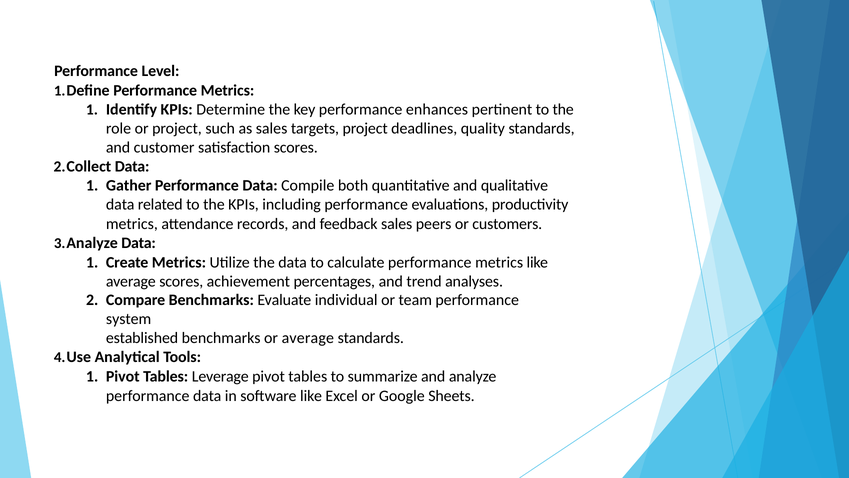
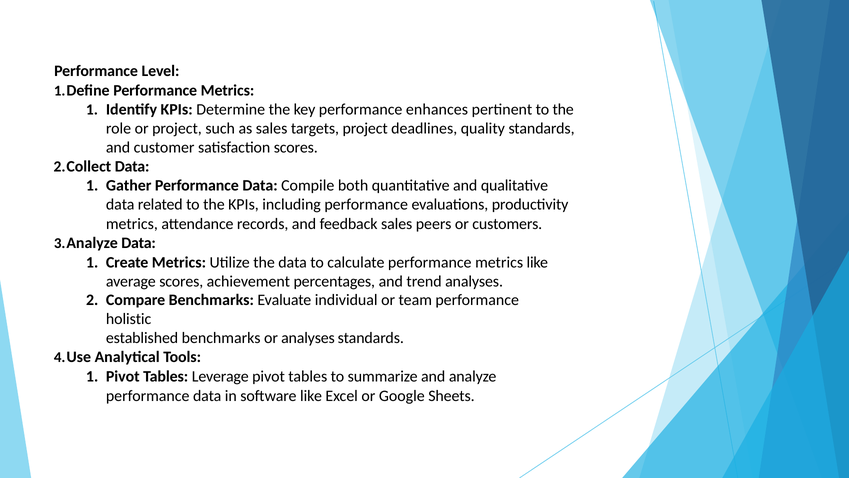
system: system -> holistic
or average: average -> analyses
